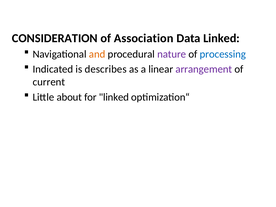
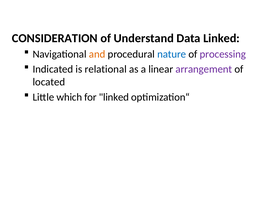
Association: Association -> Understand
nature colour: purple -> blue
processing colour: blue -> purple
describes: describes -> relational
current: current -> located
about: about -> which
